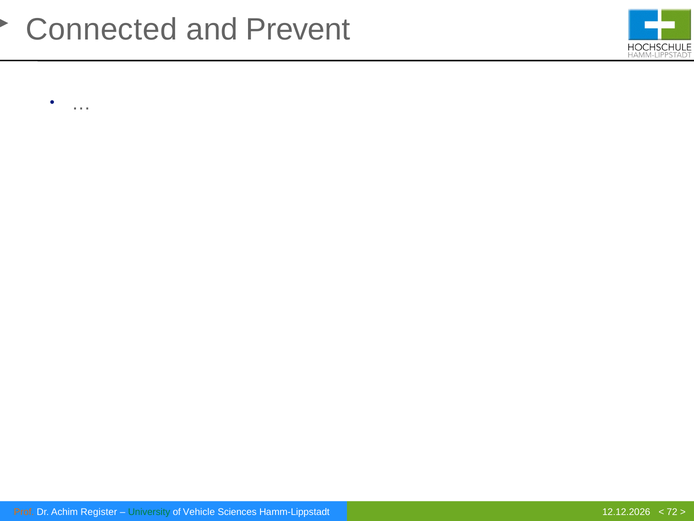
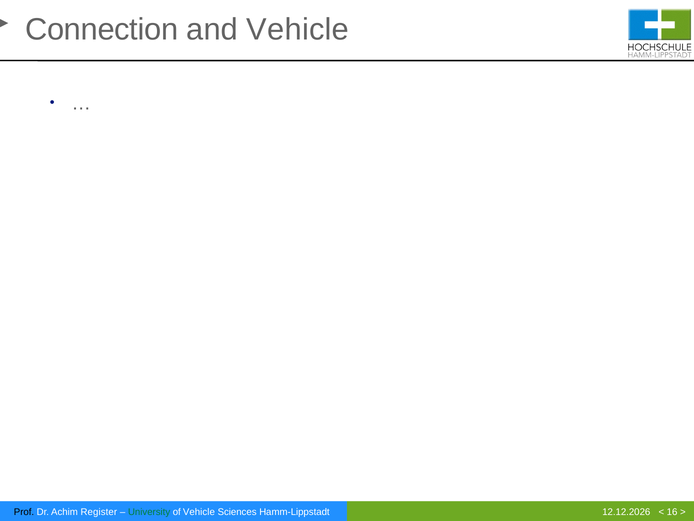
Connected: Connected -> Connection
and Prevent: Prevent -> Vehicle
Prof colour: orange -> black
72: 72 -> 16
